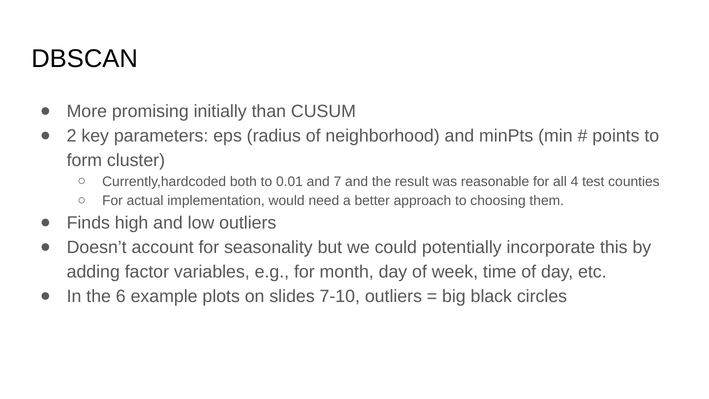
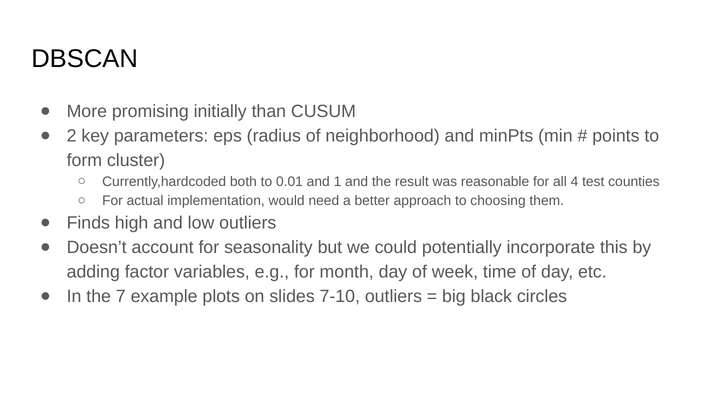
7: 7 -> 1
6: 6 -> 7
